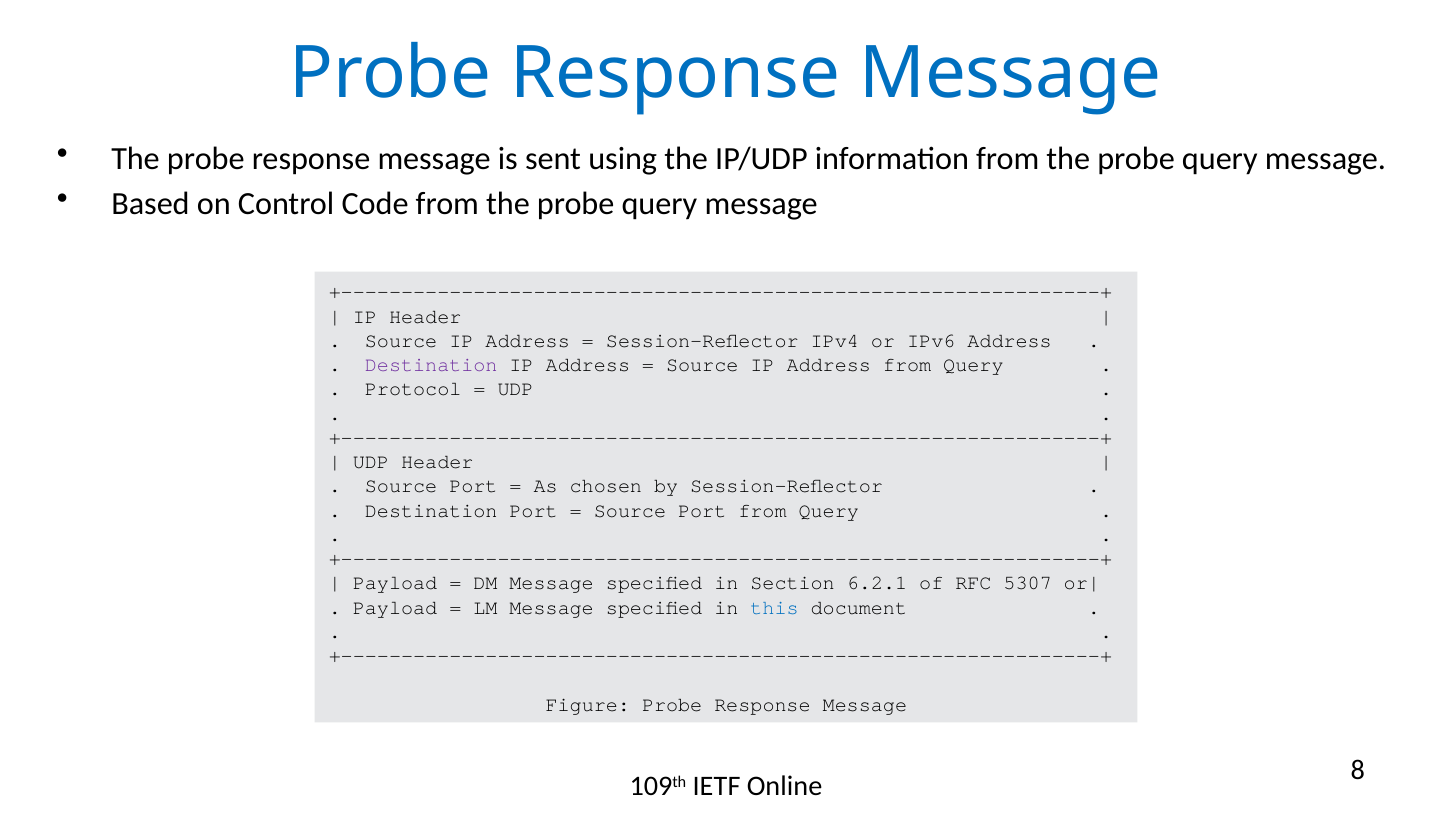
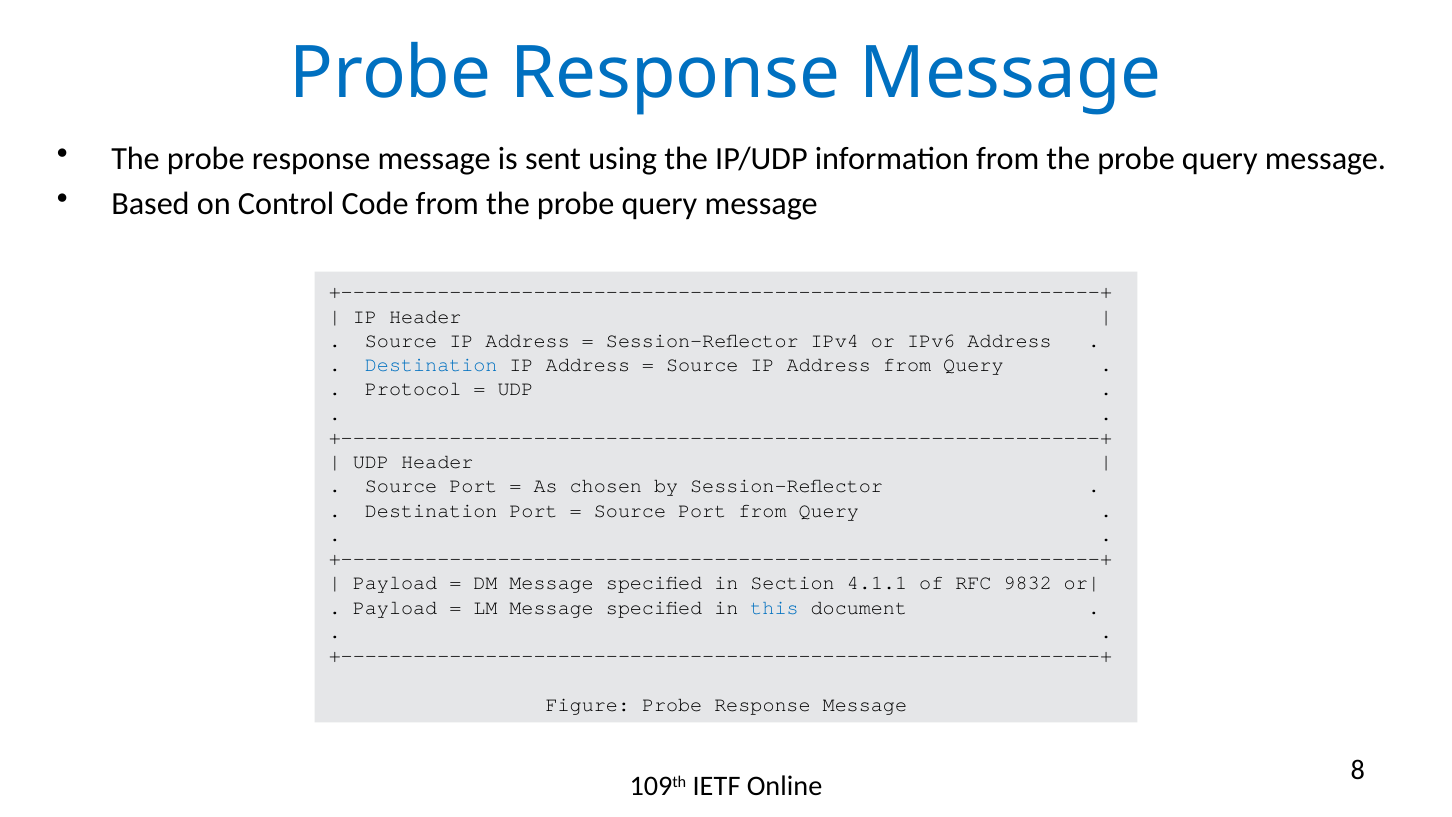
Destination at (431, 365) colour: purple -> blue
6.2.1: 6.2.1 -> 4.1.1
5307: 5307 -> 9832
